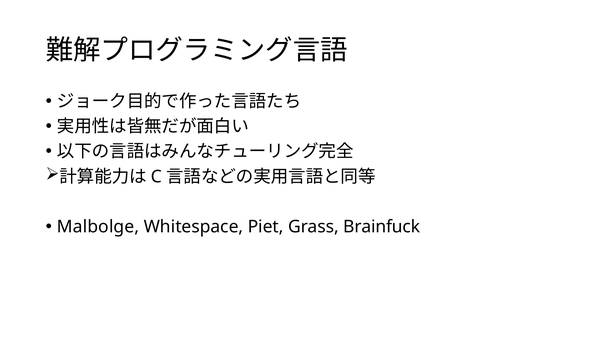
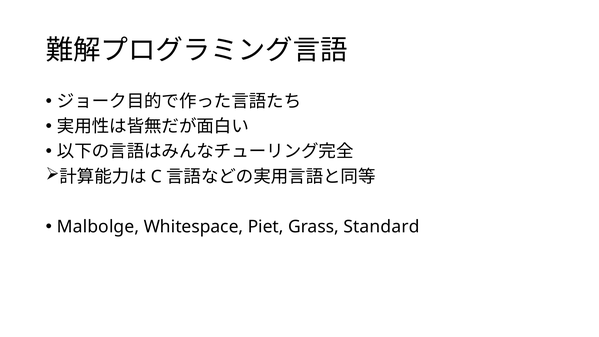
Brainfuck: Brainfuck -> Standard
